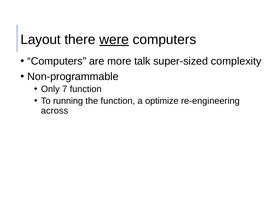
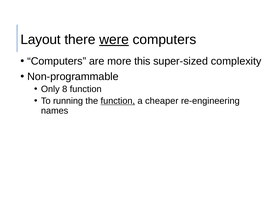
talk: talk -> this
7: 7 -> 8
function at (118, 101) underline: none -> present
optimize: optimize -> cheaper
across: across -> names
